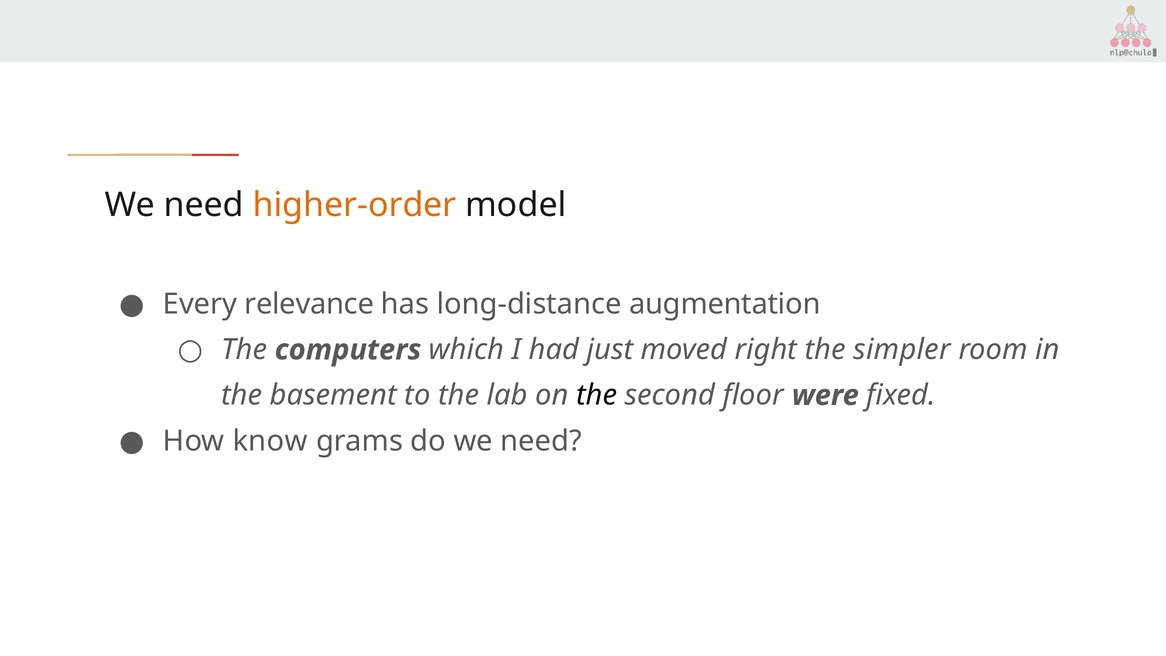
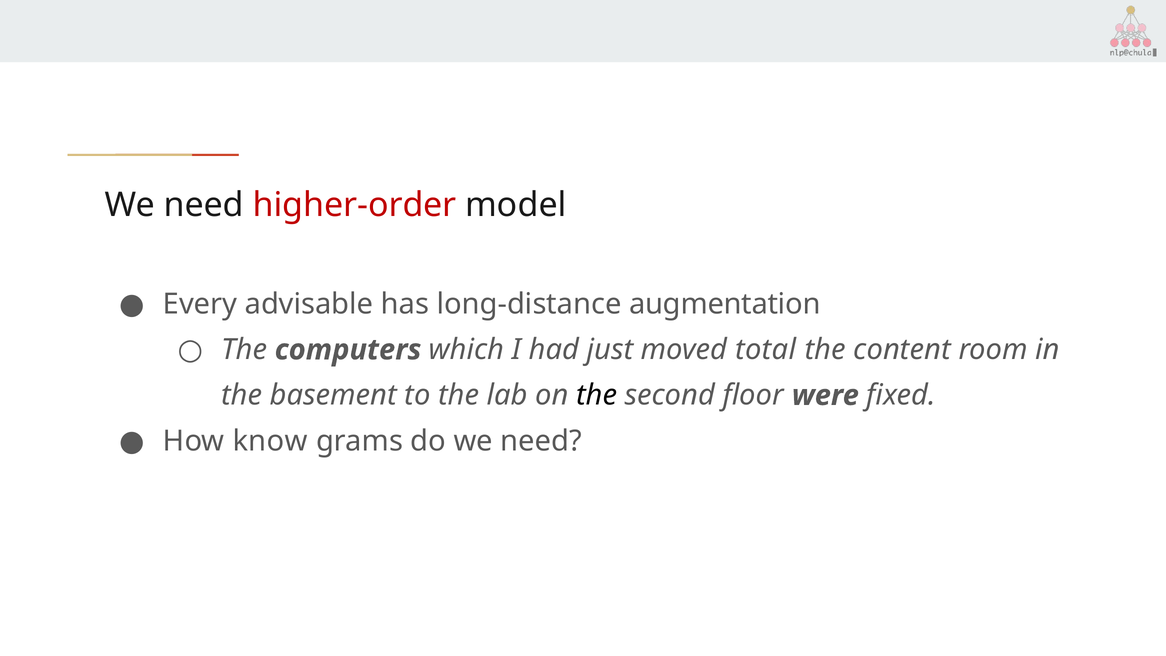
higher-order colour: orange -> red
relevance: relevance -> advisable
right: right -> total
simpler: simpler -> content
